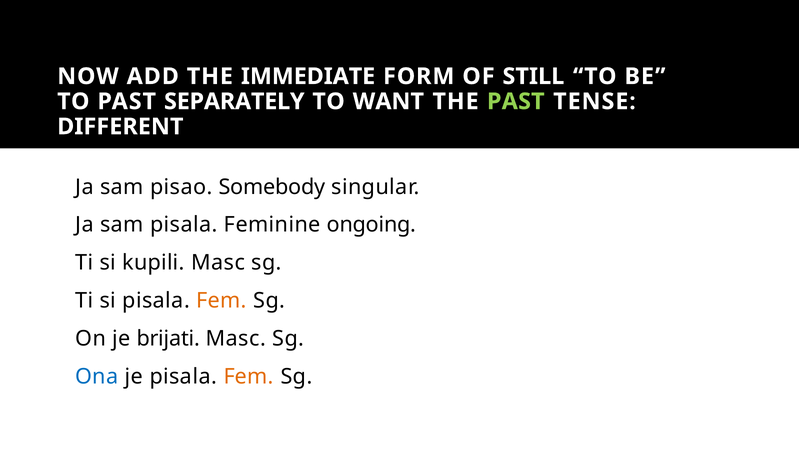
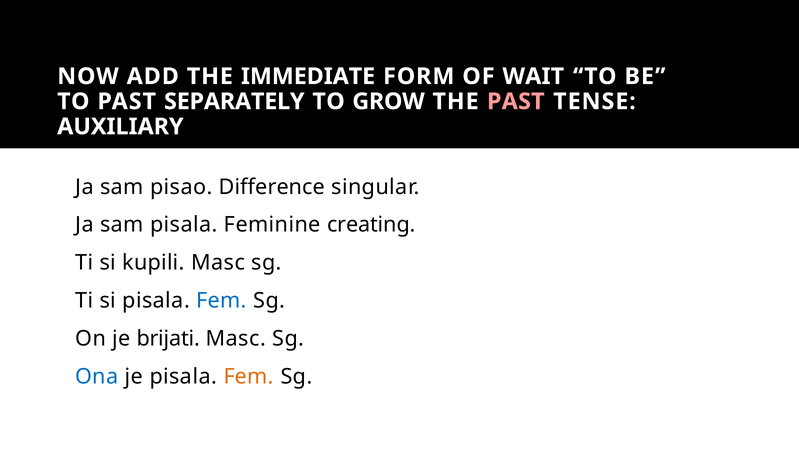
STILL: STILL -> WAIT
WANT: WANT -> GROW
PAST at (516, 102) colour: light green -> pink
DIFFERENT: DIFFERENT -> AUXILIARY
Somebody: Somebody -> Difference
ongoing: ongoing -> creating
Fem at (222, 301) colour: orange -> blue
